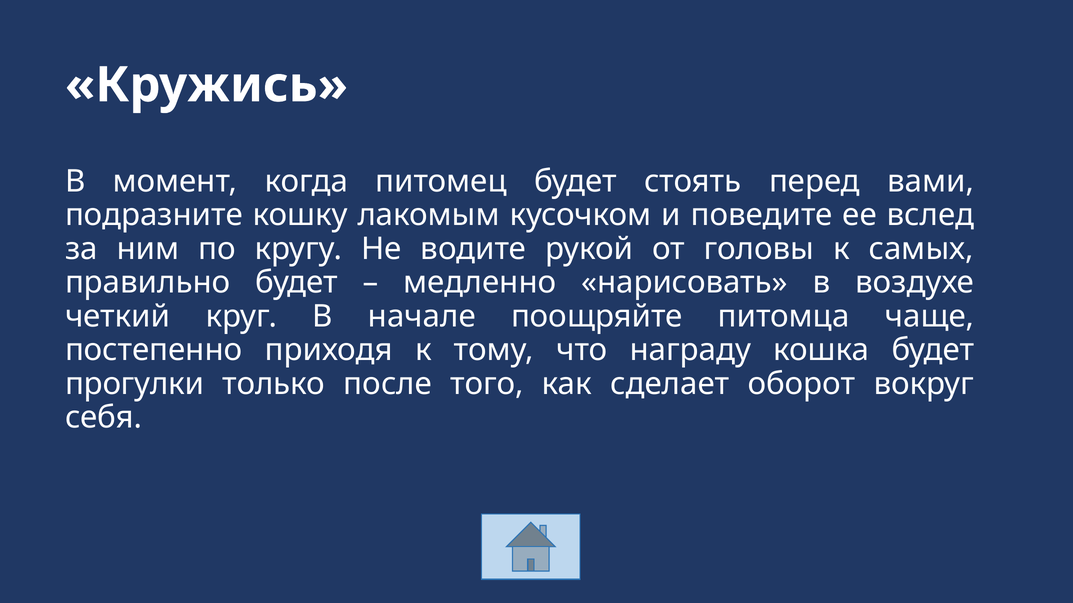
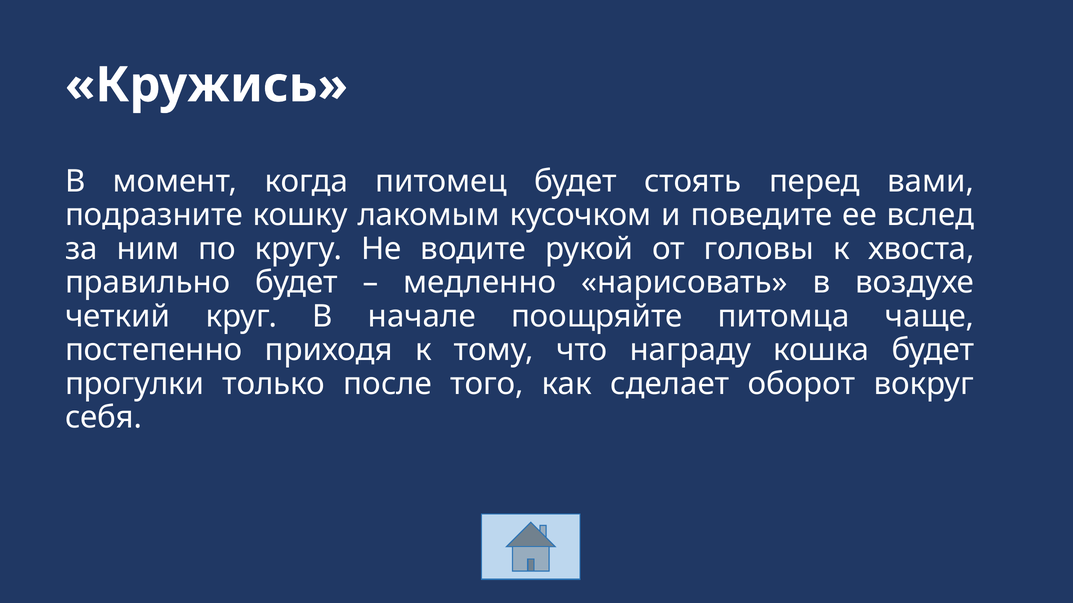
самых: самых -> хвоста
